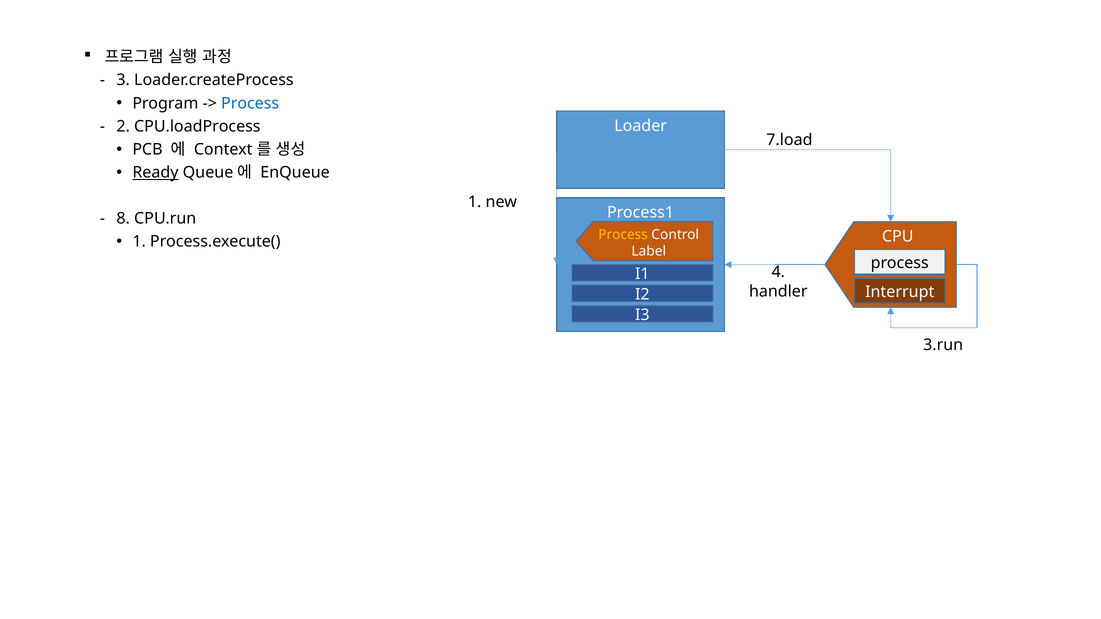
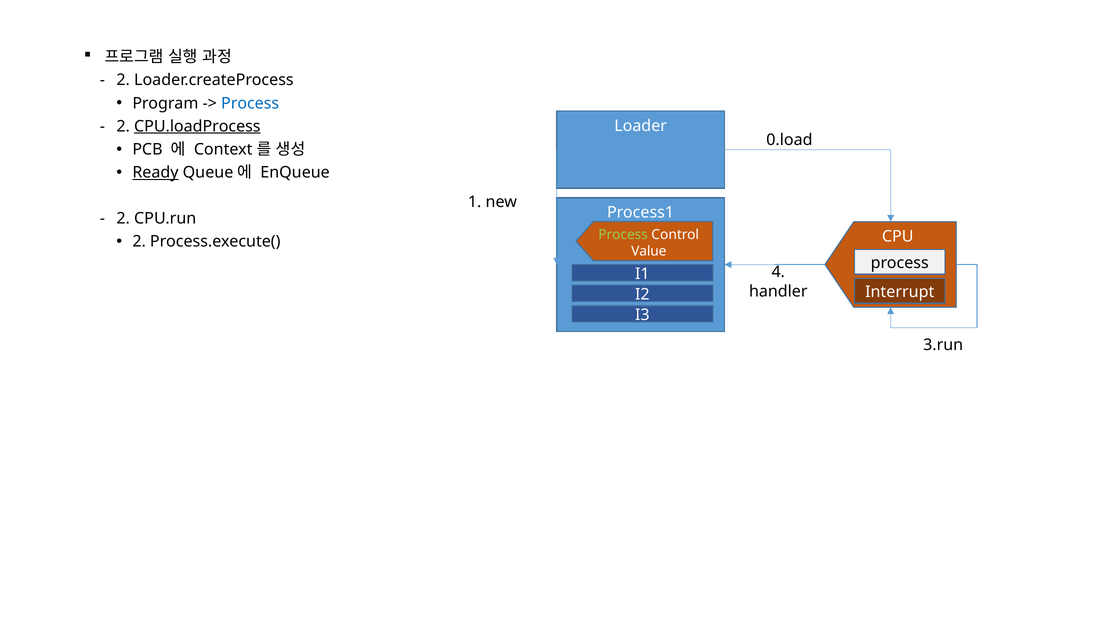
3 at (123, 80): 3 -> 2
CPU.loadProcess underline: none -> present
7.load: 7.load -> 0.load
8 at (123, 219): 8 -> 2
Process at (623, 235) colour: yellow -> light green
1 at (139, 242): 1 -> 2
Label: Label -> Value
